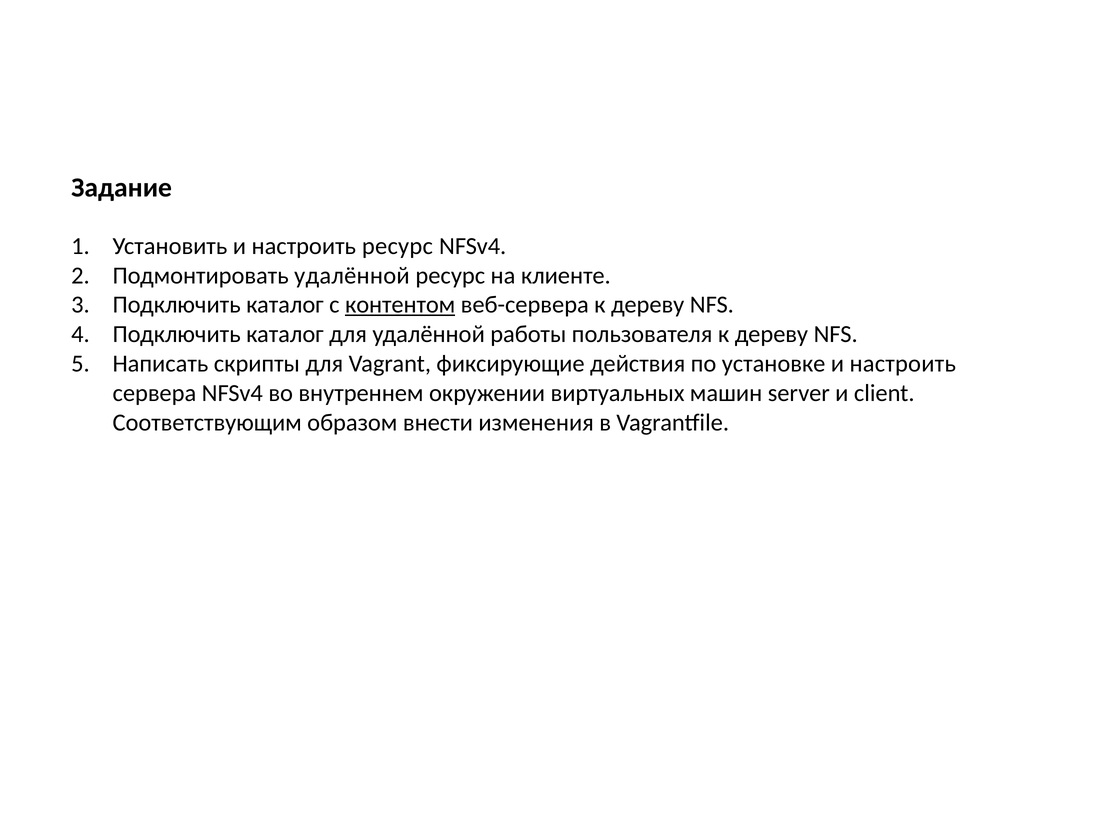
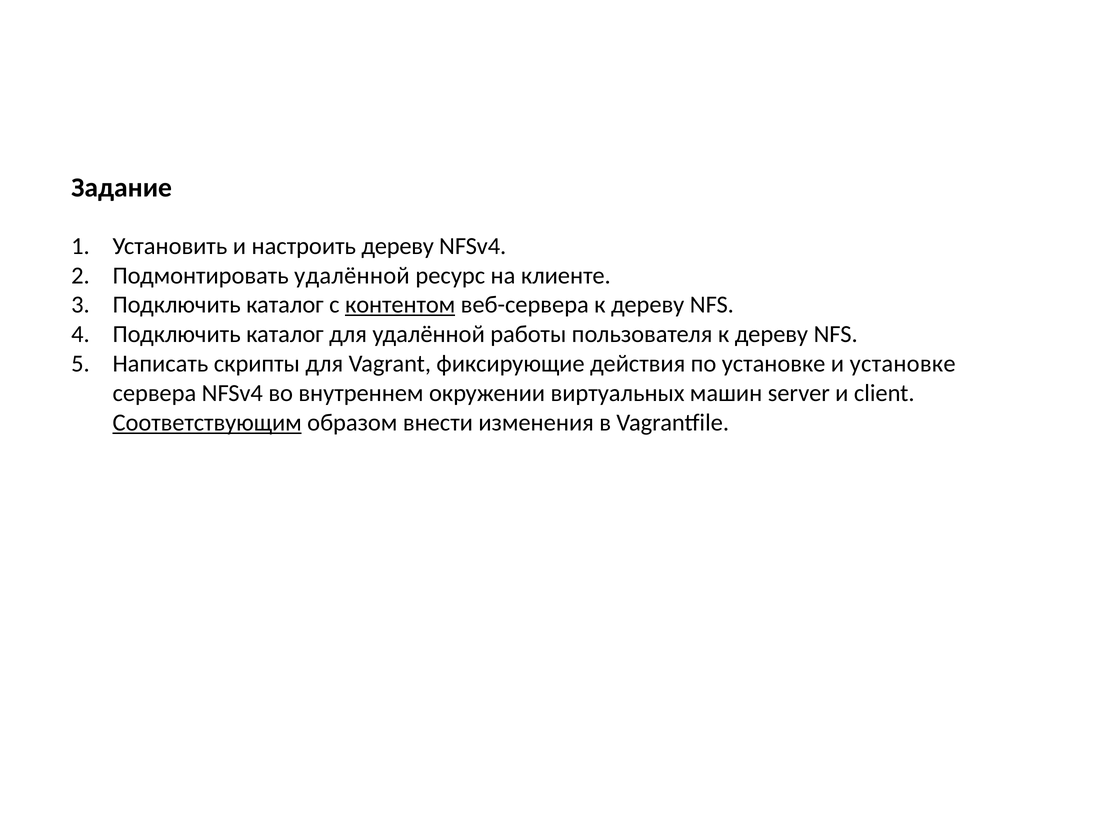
настроить ресурс: ресурс -> дереву
установке и настроить: настроить -> установке
Соответствующим underline: none -> present
